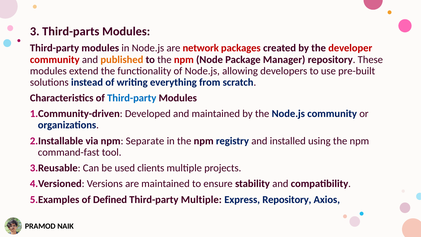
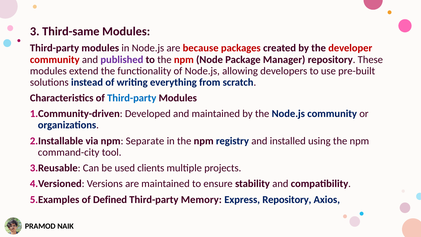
Third-parts: Third-parts -> Third-same
network: network -> because
published colour: orange -> purple
command-fast: command-fast -> command-city
Third-party Multiple: Multiple -> Memory
